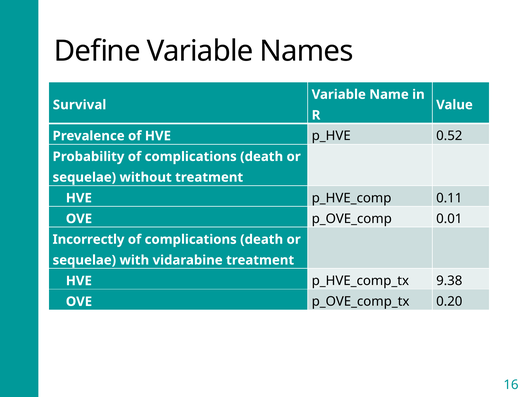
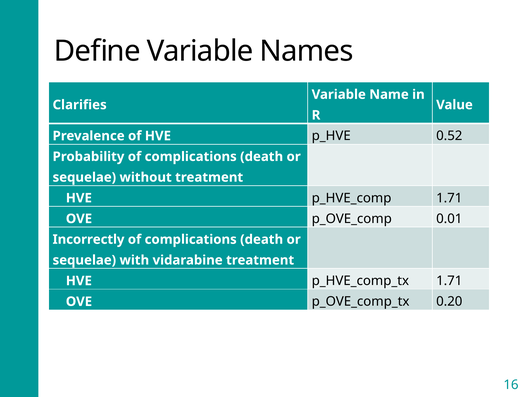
Survival: Survival -> Clarifies
0.11 at (449, 198): 0.11 -> 1.71
9.38 at (449, 281): 9.38 -> 1.71
